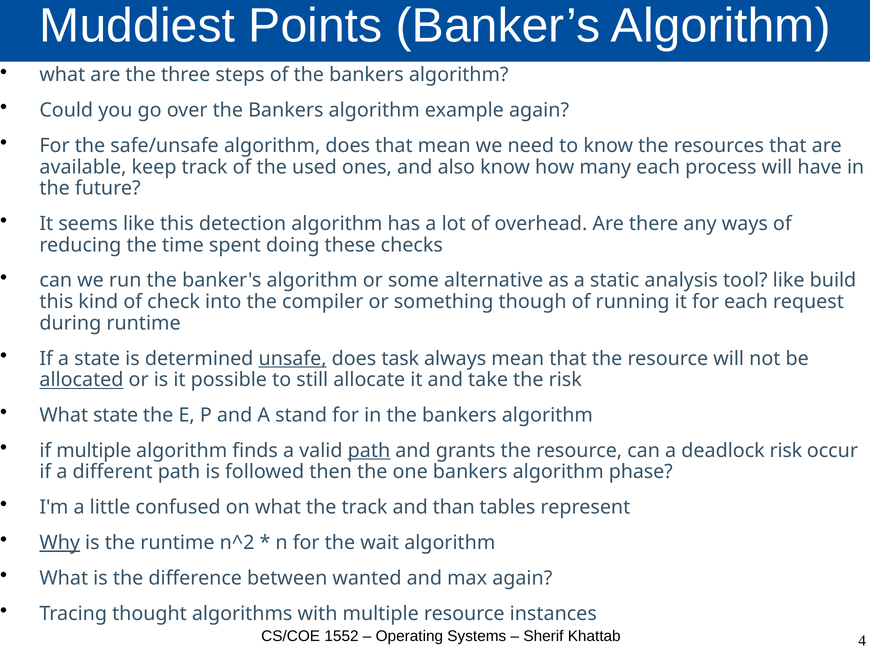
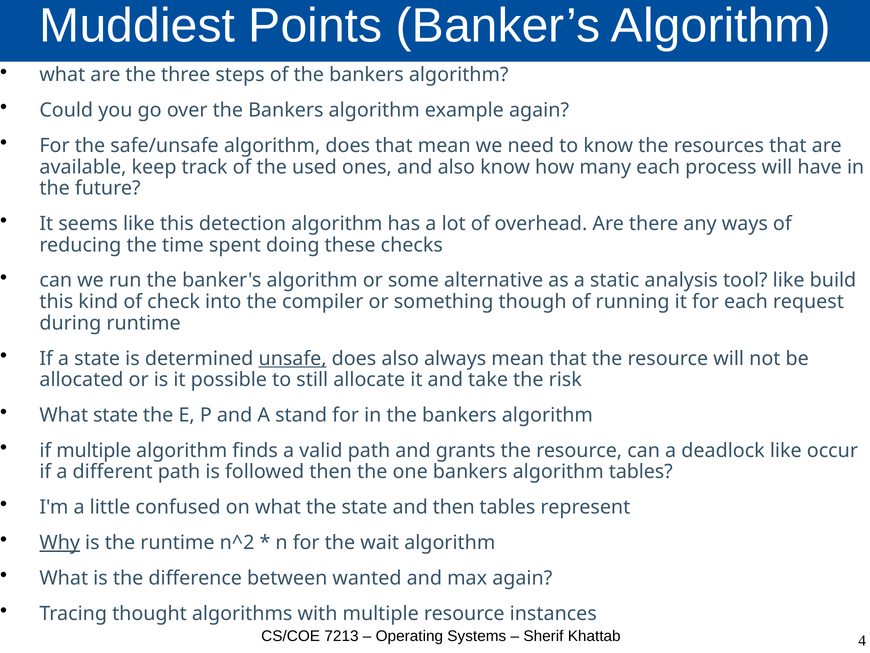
does task: task -> also
allocated underline: present -> none
path at (369, 450) underline: present -> none
deadlock risk: risk -> like
algorithm phase: phase -> tables
the track: track -> state
and than: than -> then
1552: 1552 -> 7213
